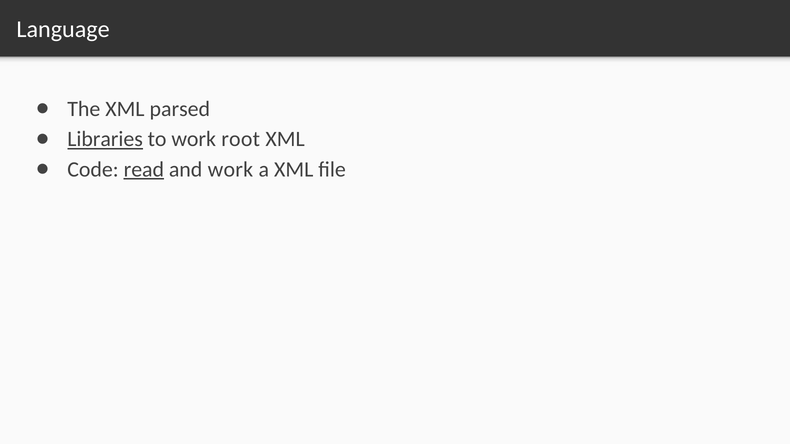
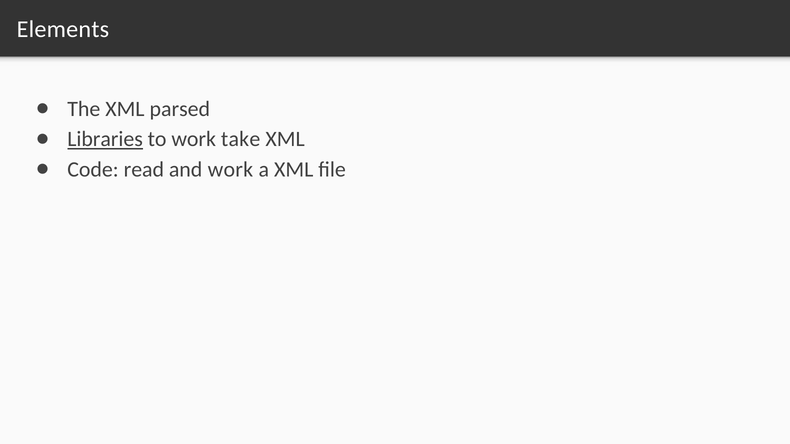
Language: Language -> Elements
root: root -> take
read underline: present -> none
